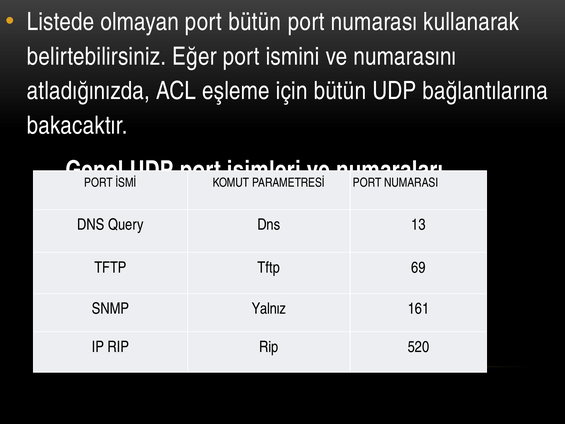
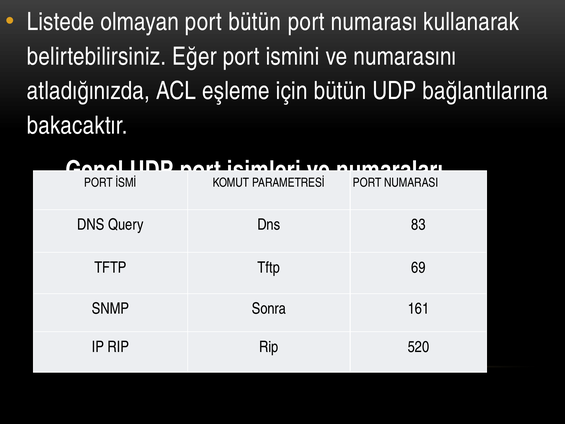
13: 13 -> 83
Yalnız: Yalnız -> Sonra
